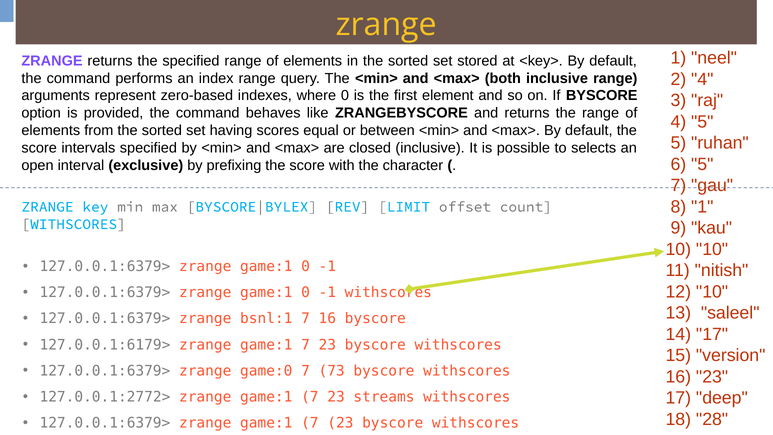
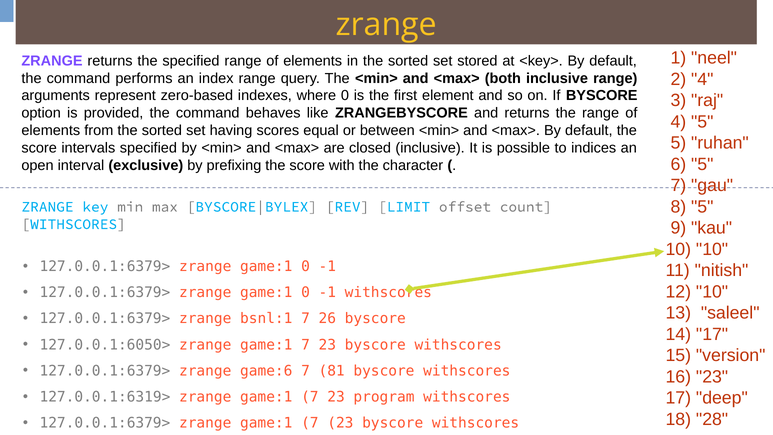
selects: selects -> indices
8 1: 1 -> 5
7 16: 16 -> 26
127.0.0.1:6179>: 127.0.0.1:6179> -> 127.0.0.1:6050>
game:0: game:0 -> game:6
73: 73 -> 81
127.0.0.1:2772>: 127.0.0.1:2772> -> 127.0.0.1:6319>
streams: streams -> program
